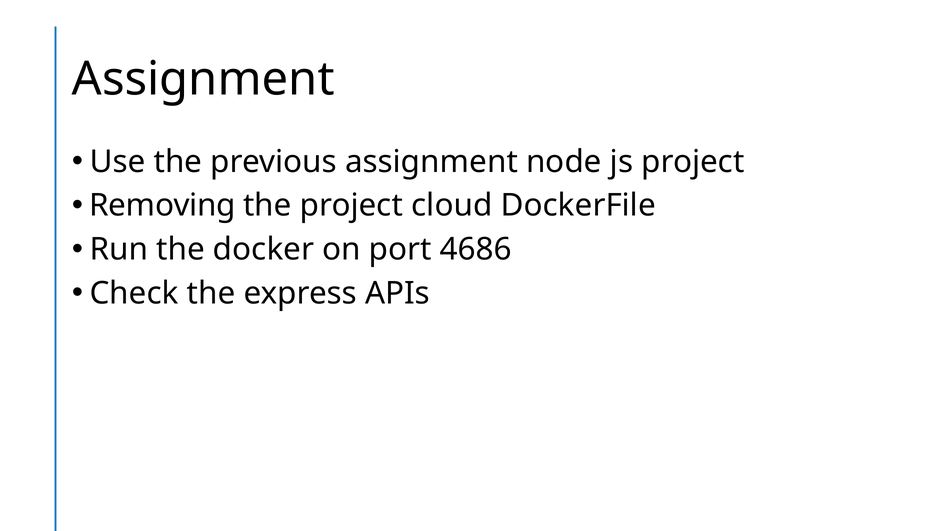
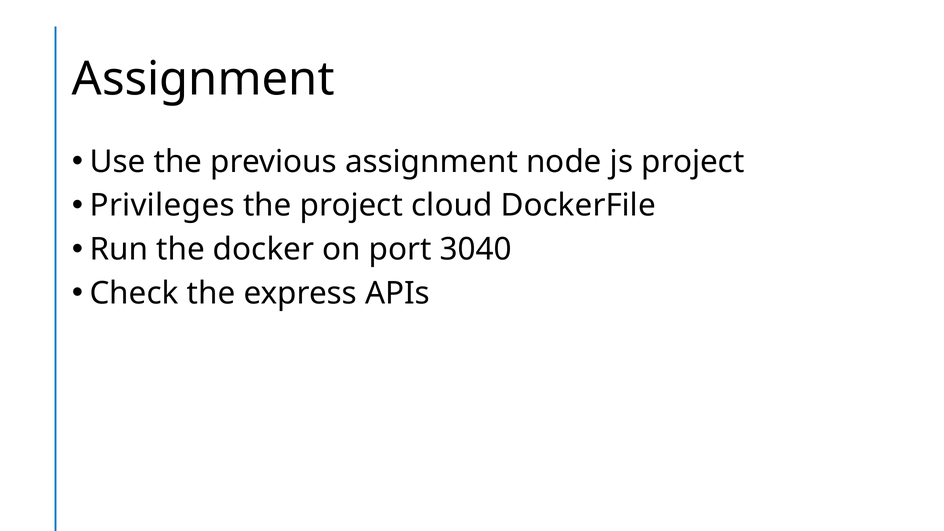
Removing: Removing -> Privileges
4686: 4686 -> 3040
